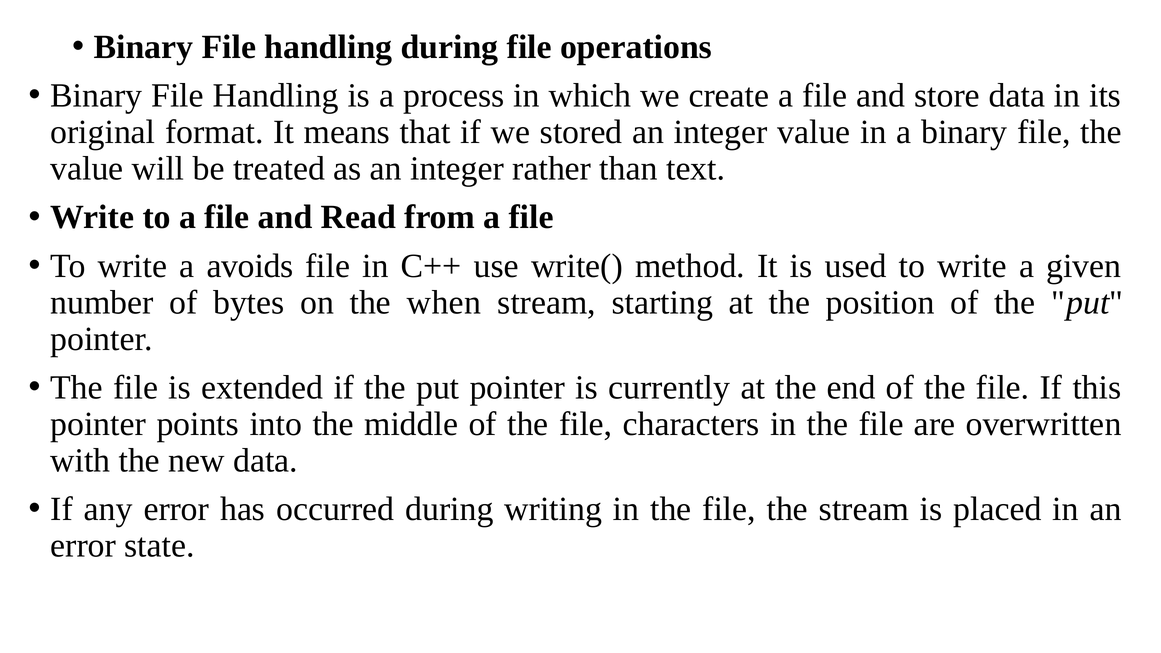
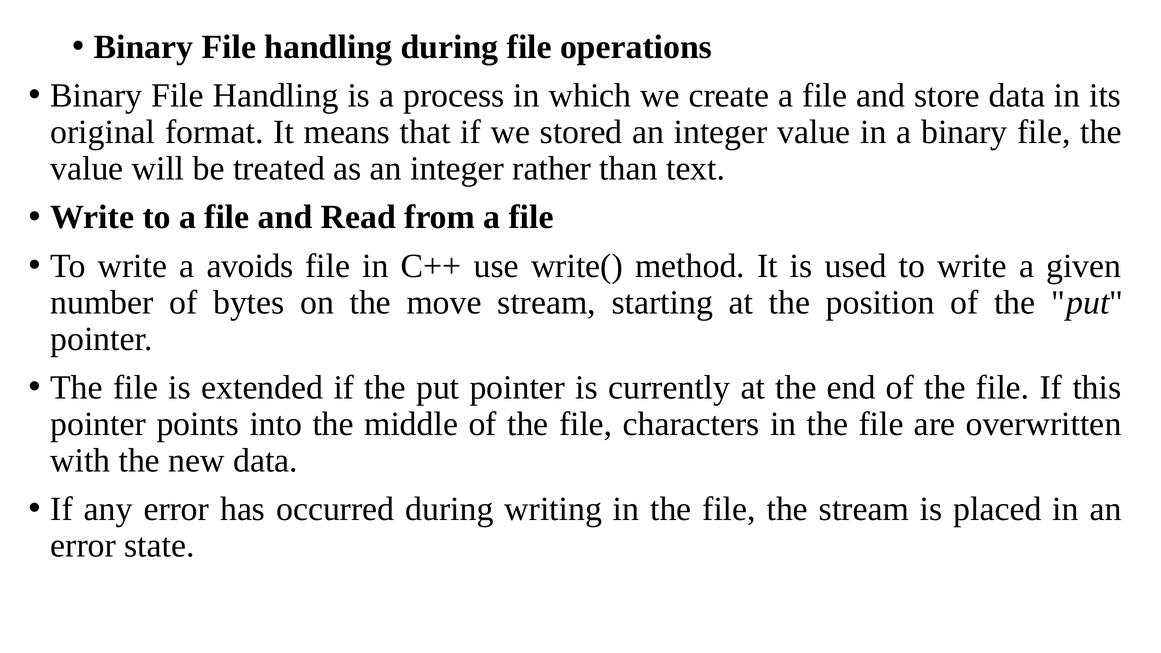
when: when -> move
